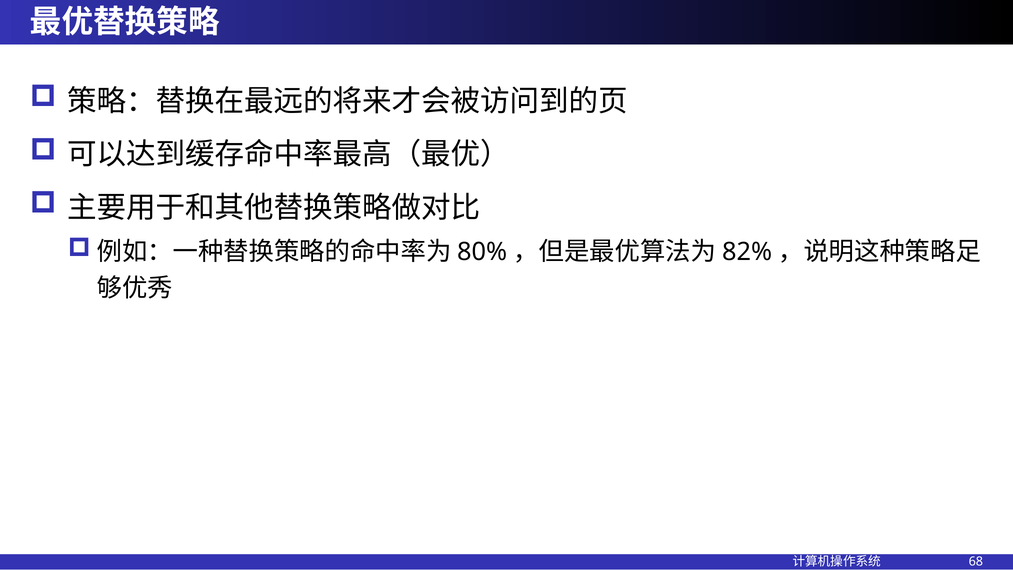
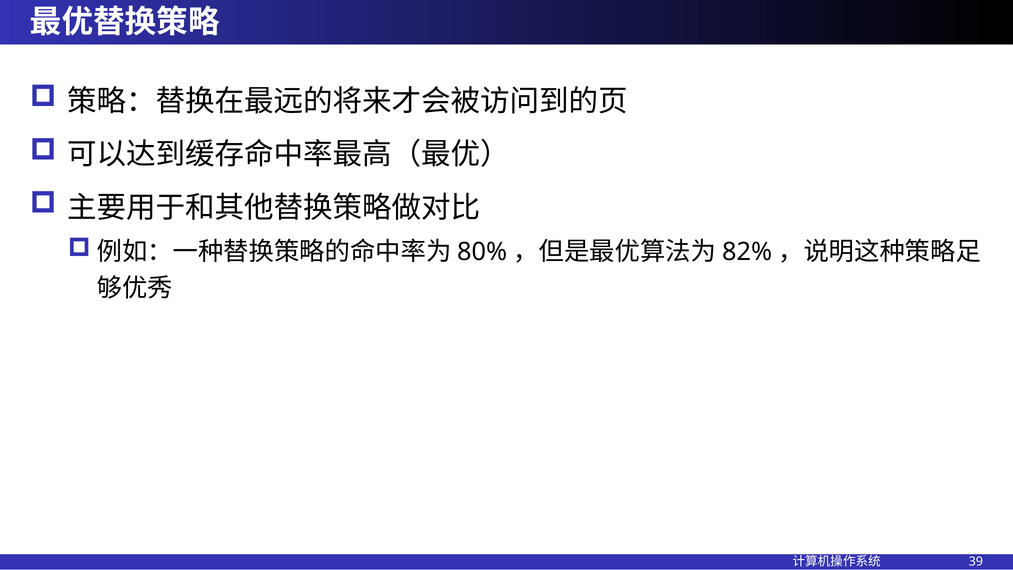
68: 68 -> 39
